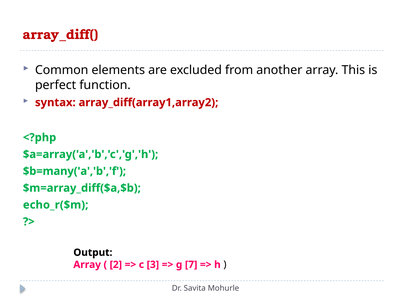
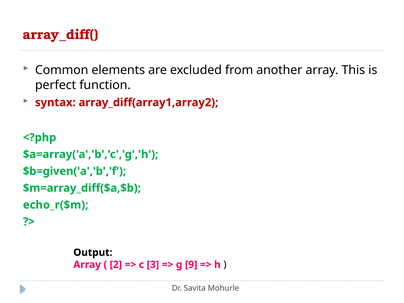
$b=many('a','b','f: $b=many('a','b','f -> $b=given('a','b','f
7: 7 -> 9
